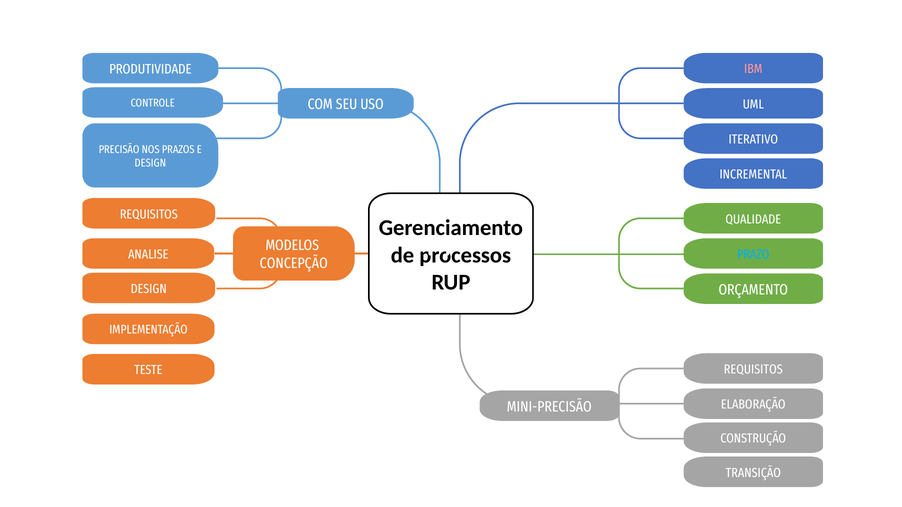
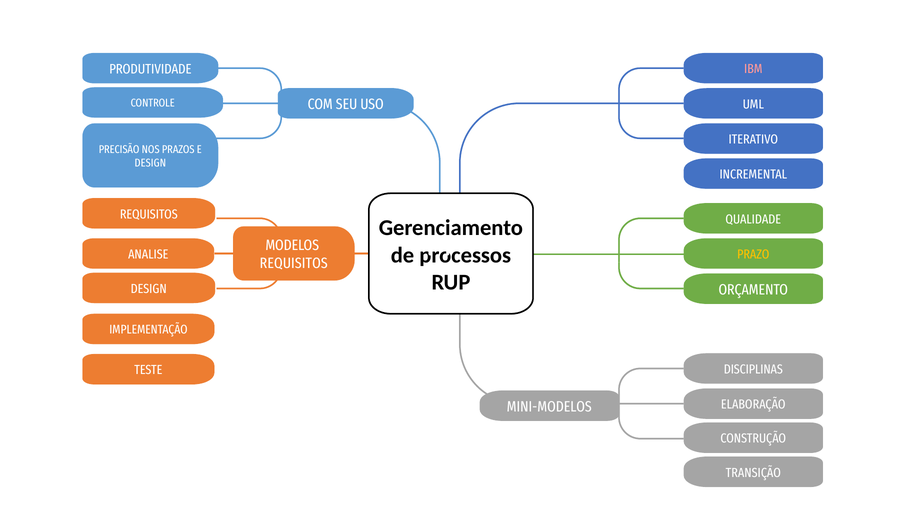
PRAZO colour: light blue -> yellow
CONCEPÇÃO at (294, 264): CONCEPÇÃO -> REQUISITOS
REQUISITOS at (753, 370): REQUISITOS -> DISCIPLINAS
MINI-PRECISÃO: MINI-PRECISÃO -> MINI-MODELOS
